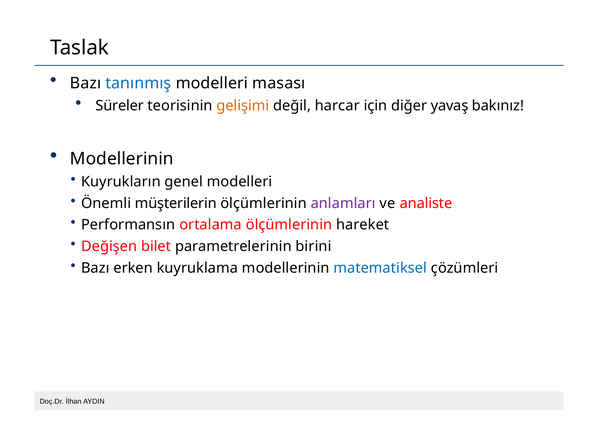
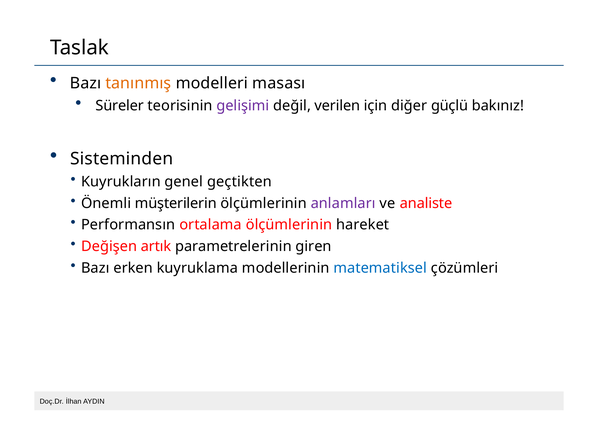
tanınmış colour: blue -> orange
gelişimi colour: orange -> purple
harcar: harcar -> verilen
yavaş: yavaş -> güçlü
Modellerinin at (122, 158): Modellerinin -> Sisteminden
genel modelleri: modelleri -> geçtikten
bilet: bilet -> artık
birini: birini -> giren
